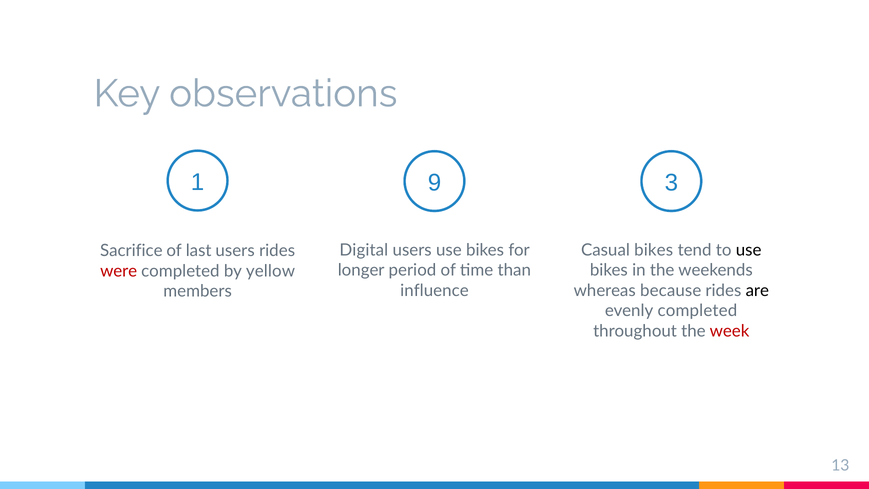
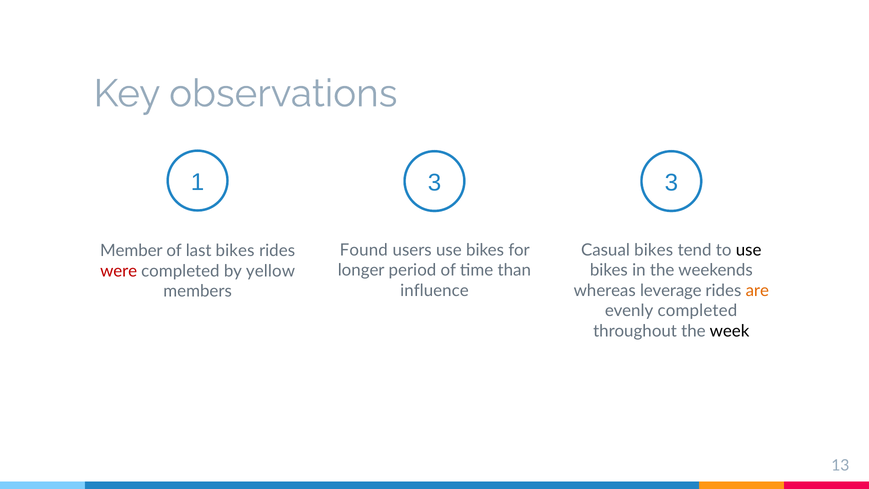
1 9: 9 -> 3
Digital: Digital -> Found
Sacrifice: Sacrifice -> Member
last users: users -> bikes
because: because -> leverage
are colour: black -> orange
week colour: red -> black
